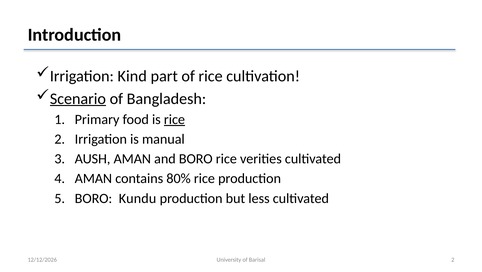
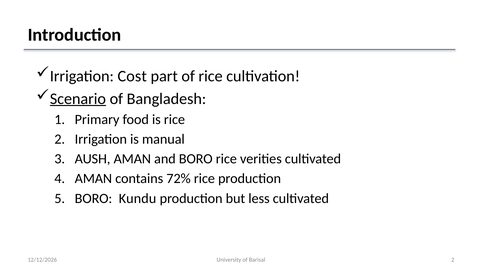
Kind: Kind -> Cost
rice at (174, 119) underline: present -> none
80%: 80% -> 72%
